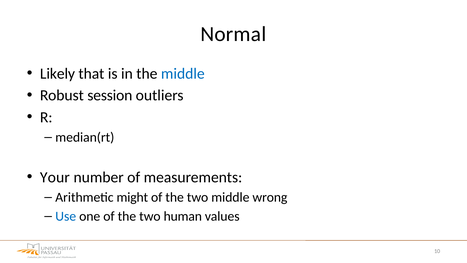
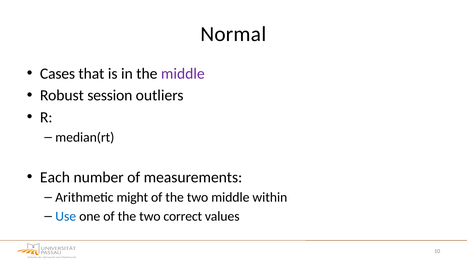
Likely: Likely -> Cases
middle at (183, 73) colour: blue -> purple
Your: Your -> Each
wrong: wrong -> within
human: human -> correct
